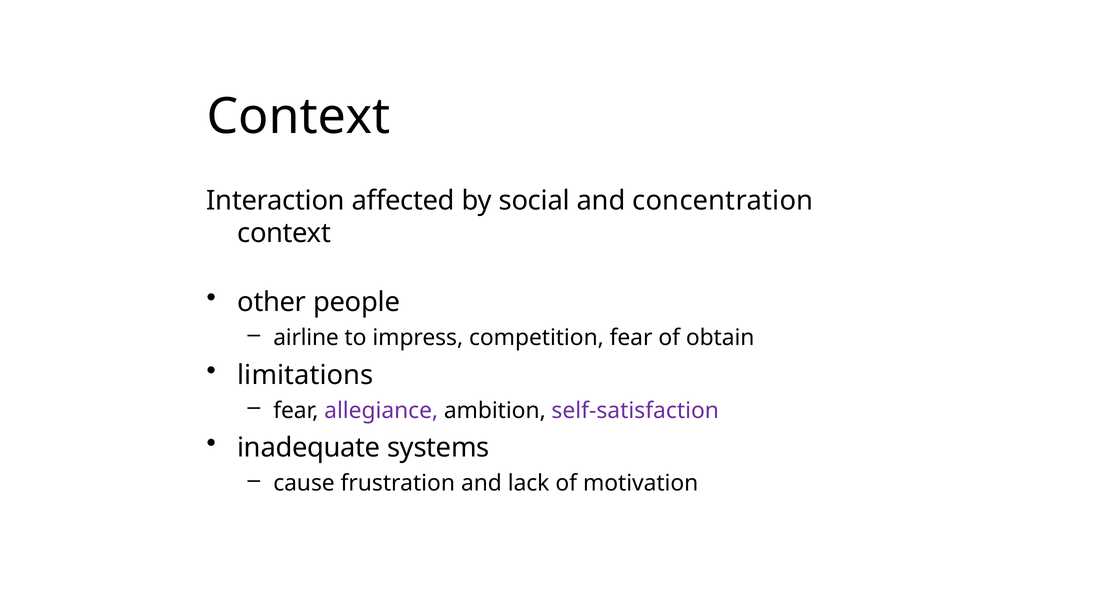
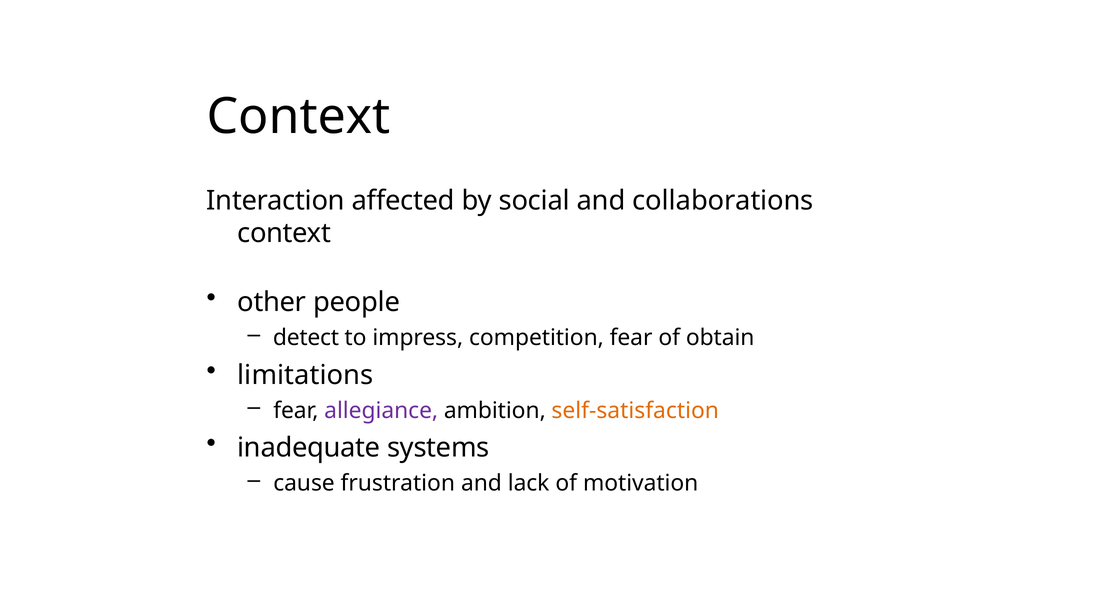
concentration: concentration -> collaborations
airline: airline -> detect
self-satisfaction colour: purple -> orange
